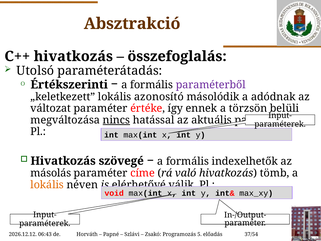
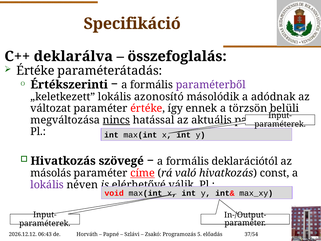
Absztrakció: Absztrakció -> Specifikáció
C++ hivatkozás: hivatkozás -> deklarálva
Utolsó at (35, 71): Utolsó -> Értéke
indexelhetők: indexelhetők -> deklarációtól
címe underline: none -> present
tömb: tömb -> const
lokális at (47, 185) colour: orange -> purple
